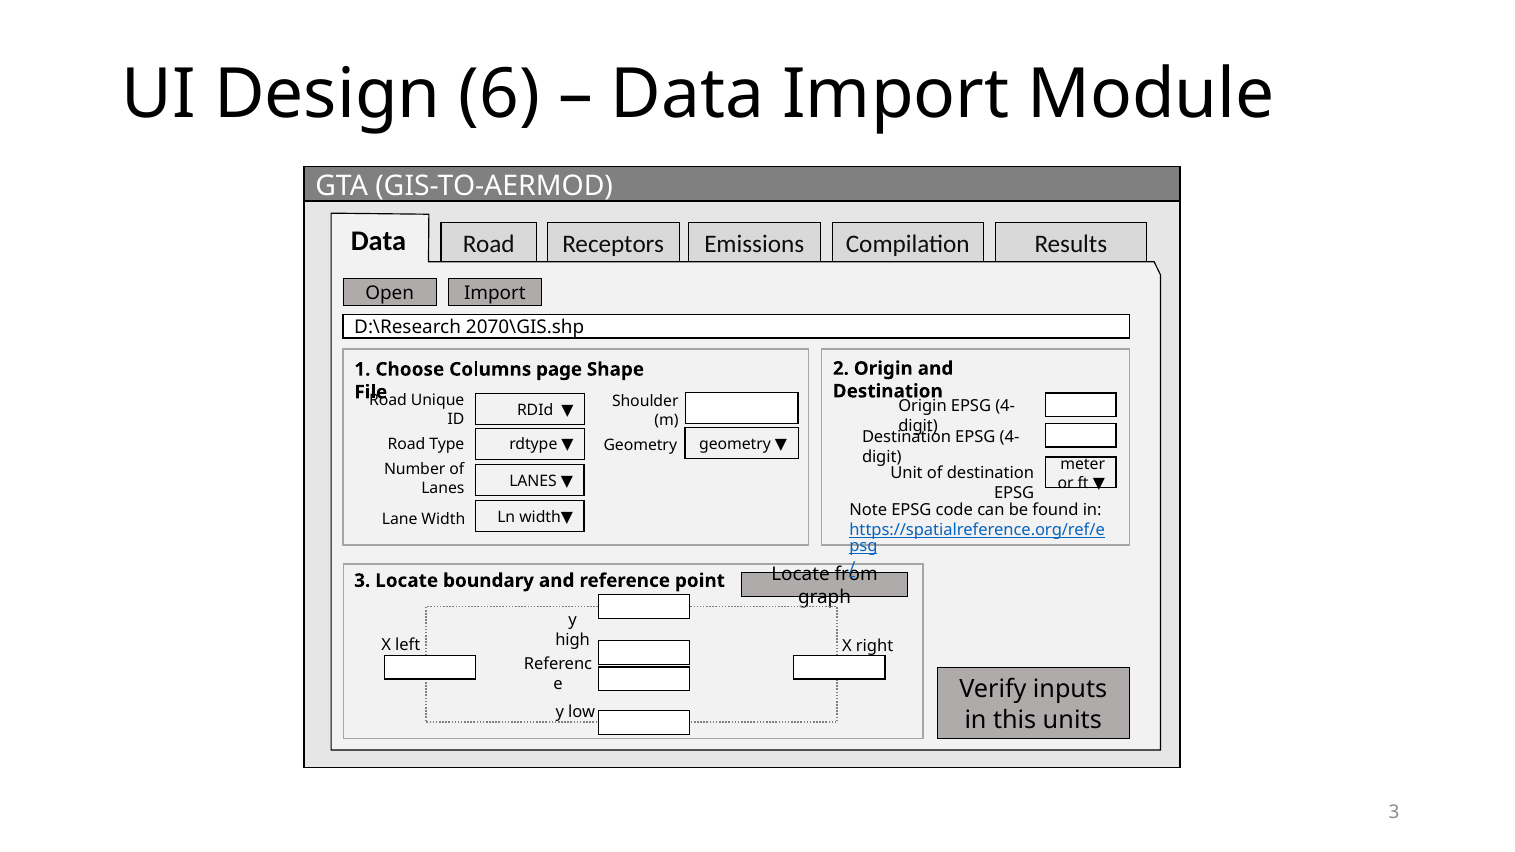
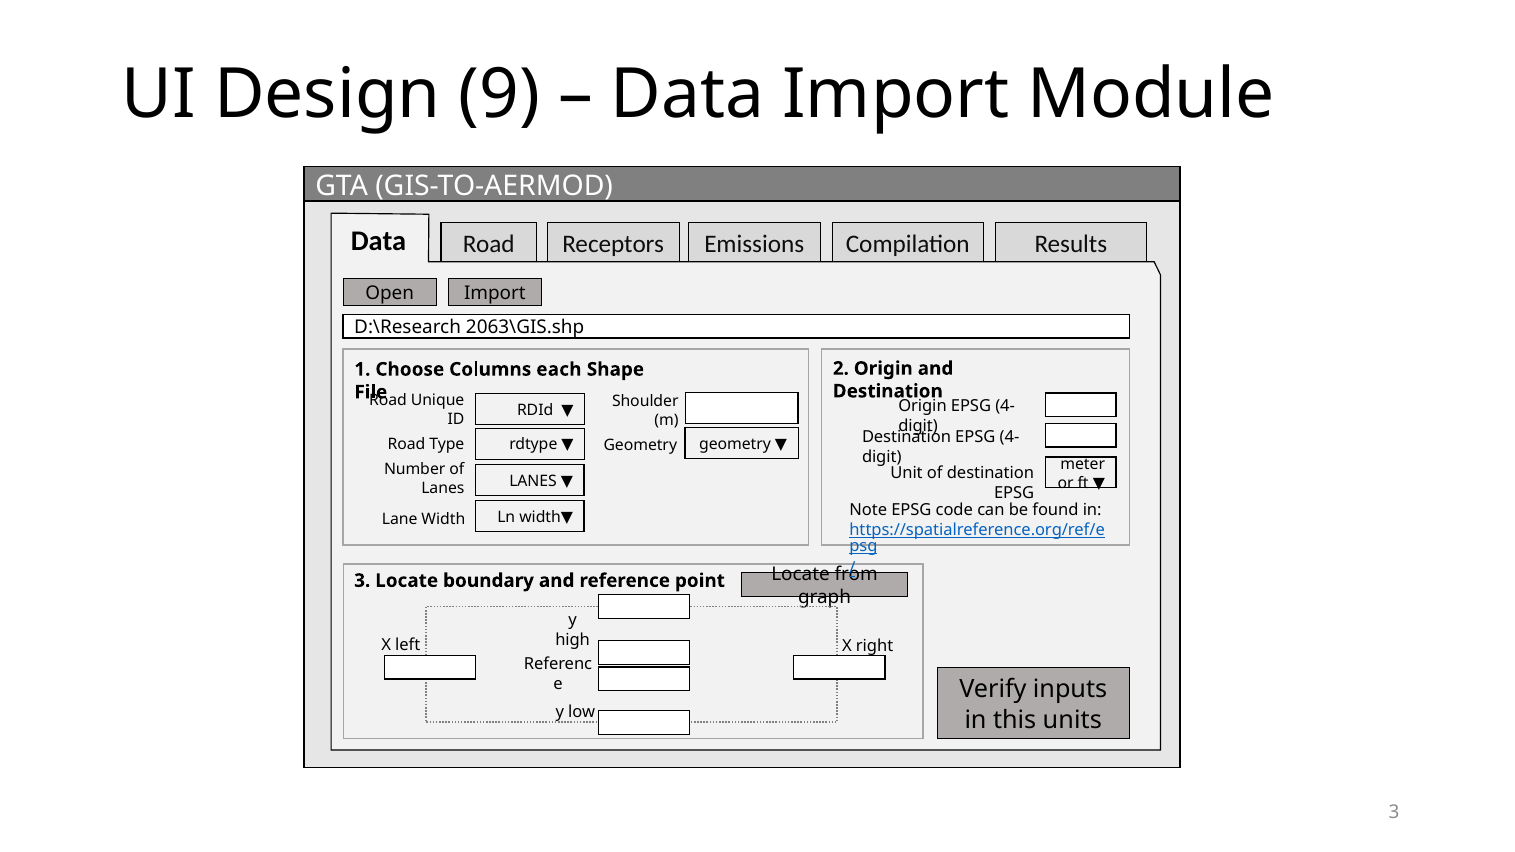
6: 6 -> 9
2070\GIS.shp: 2070\GIS.shp -> 2063\GIS.shp
page: page -> each
